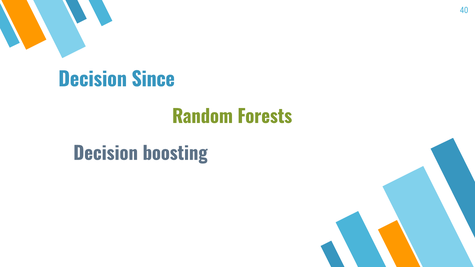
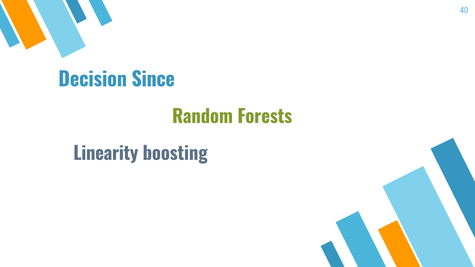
Decision at (106, 154): Decision -> Linearity
